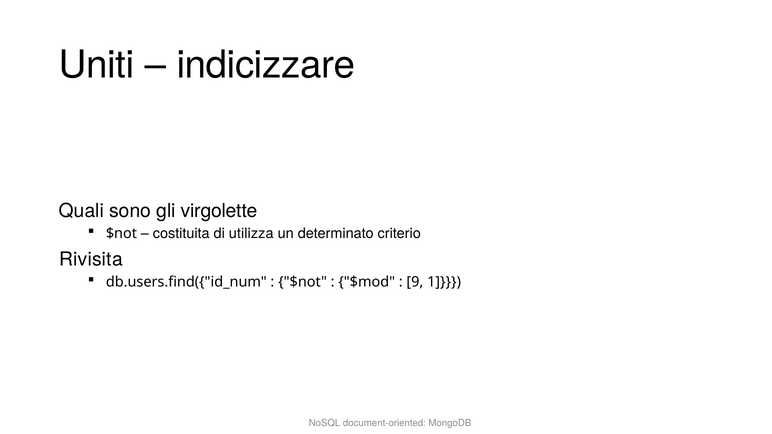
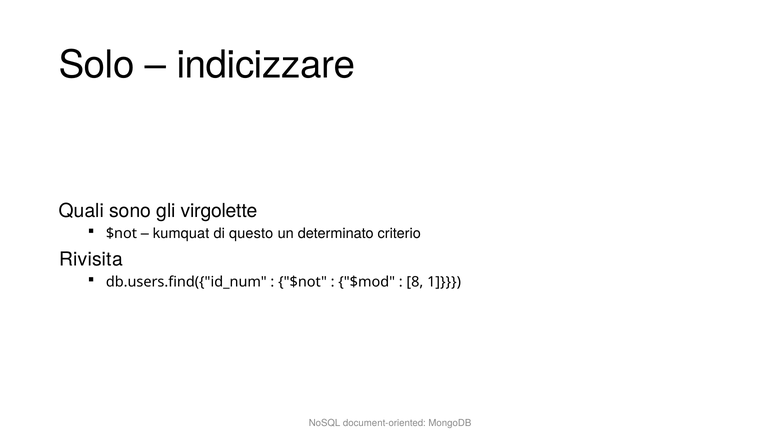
Uniti: Uniti -> Solo
costituita: costituita -> kumquat
utilizza: utilizza -> questo
9: 9 -> 8
